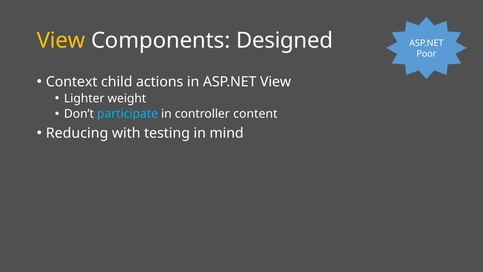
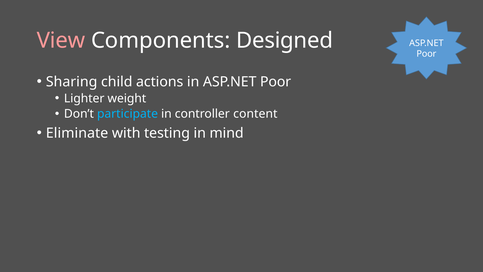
View at (61, 41) colour: yellow -> pink
Context: Context -> Sharing
in ASP.NET View: View -> Poor
Reducing: Reducing -> Eliminate
